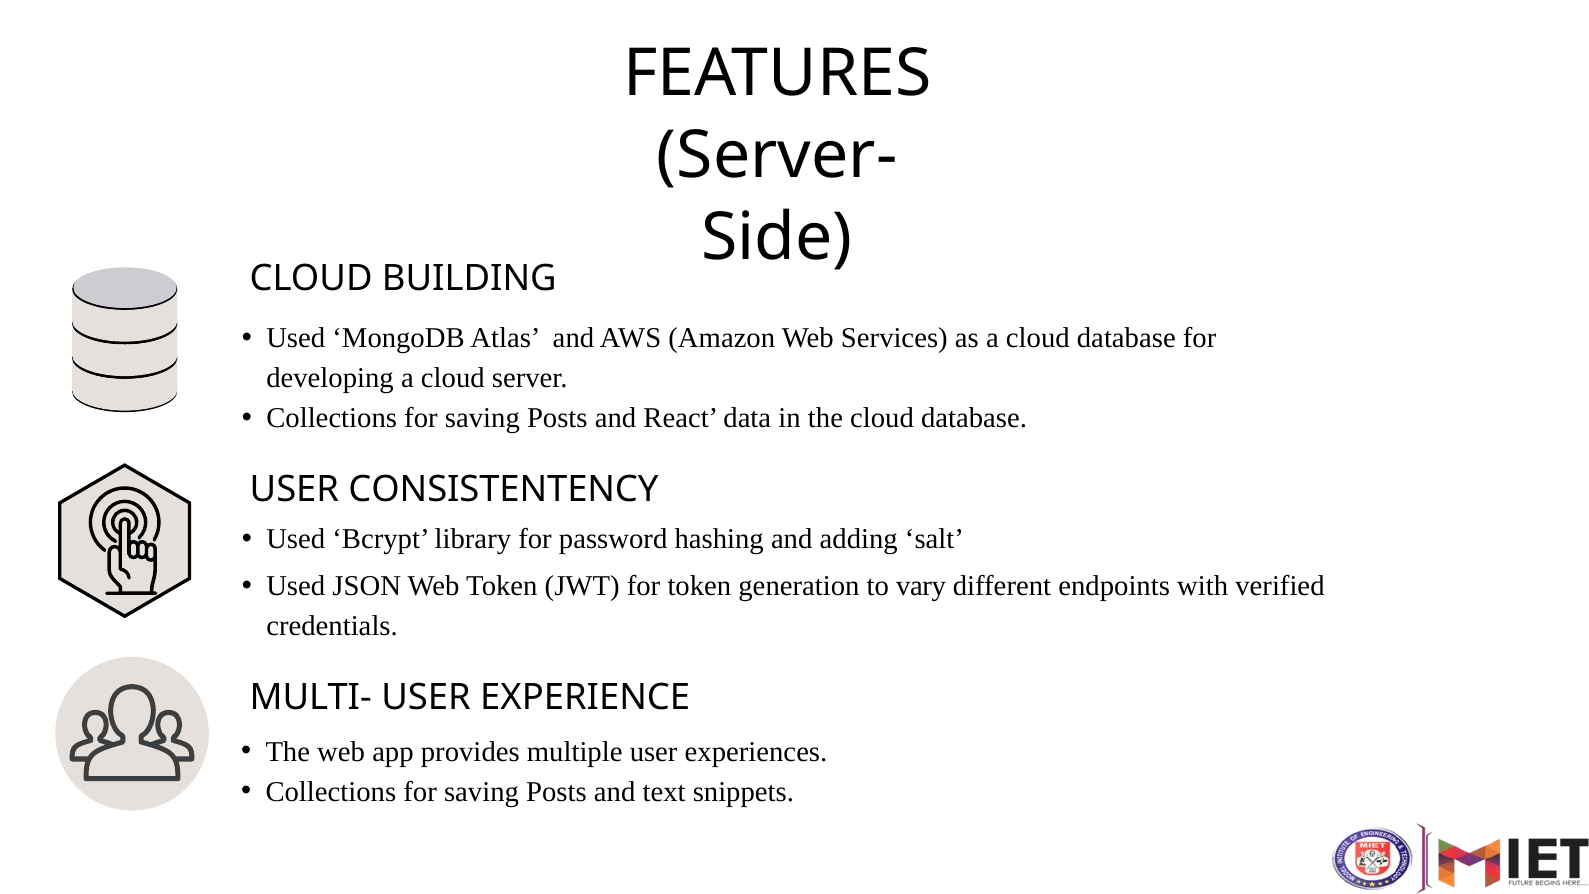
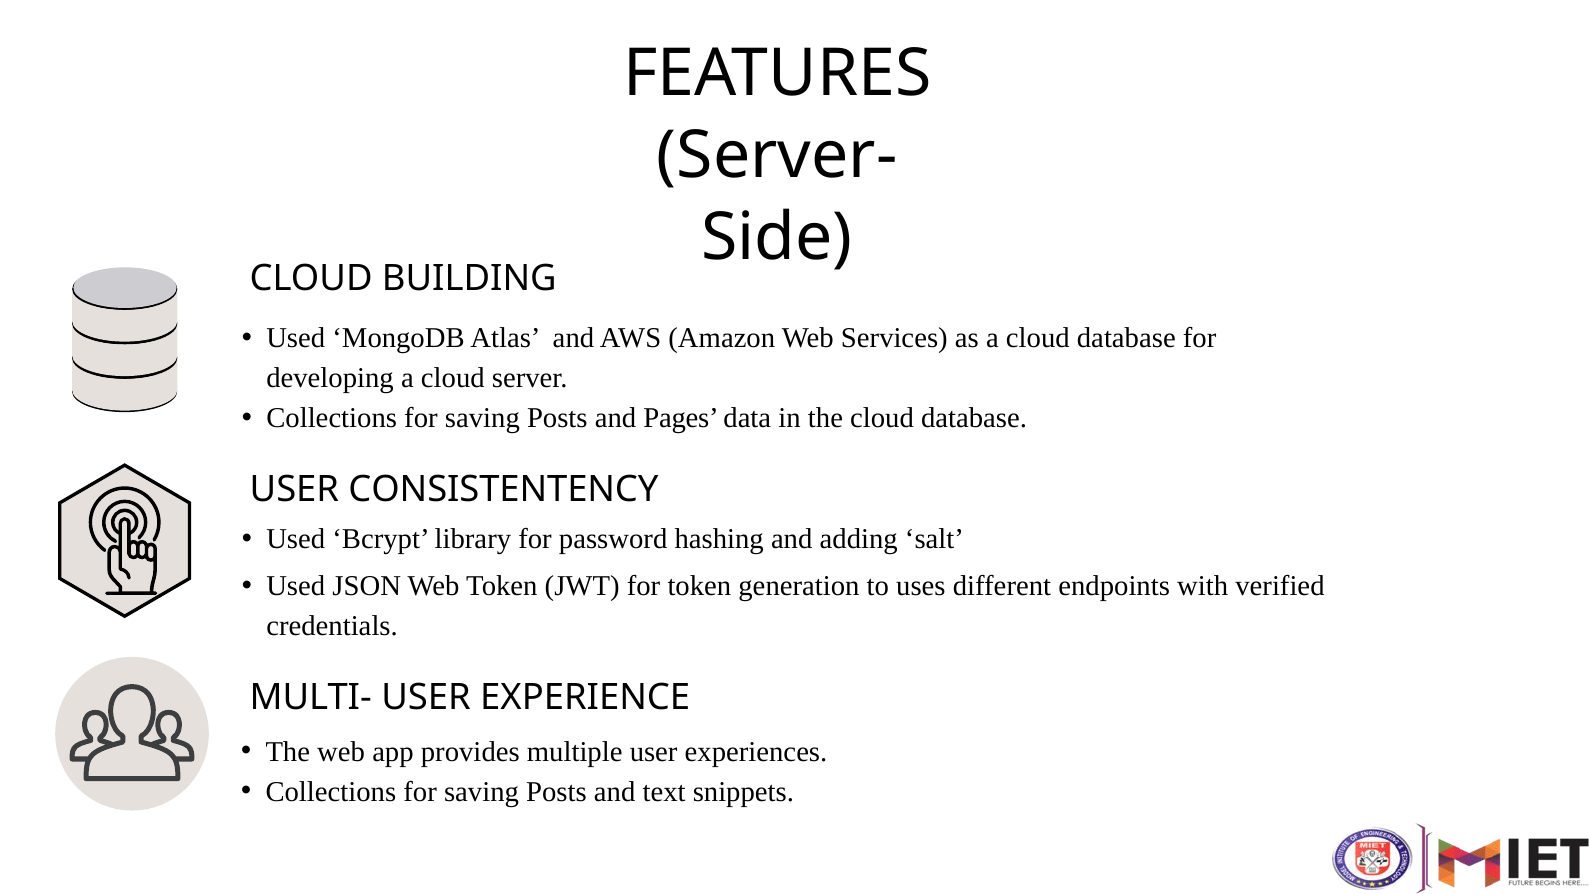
React: React -> Pages
vary: vary -> uses
